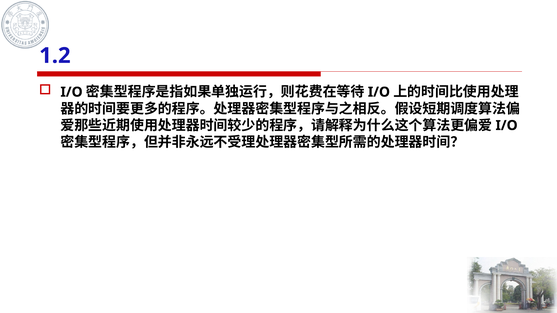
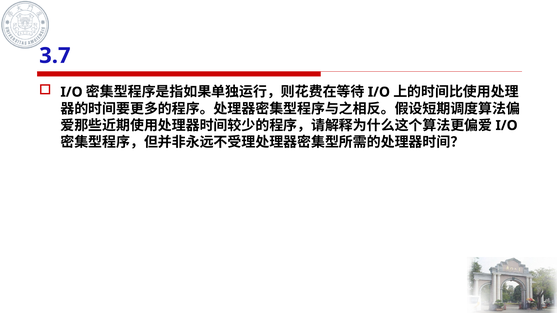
1.2: 1.2 -> 3.7
